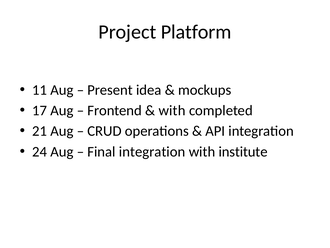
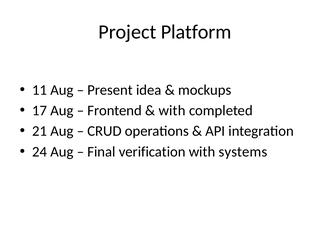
Final integration: integration -> verification
institute: institute -> systems
